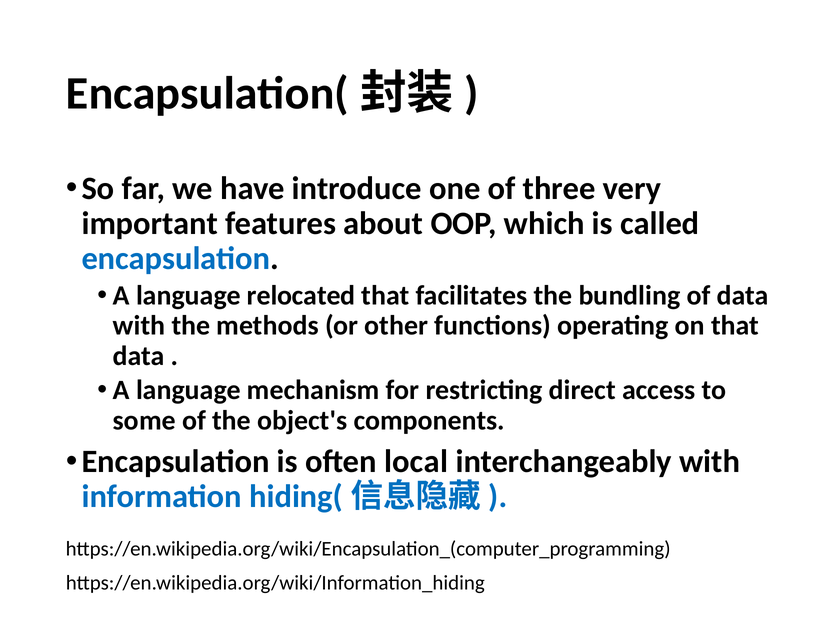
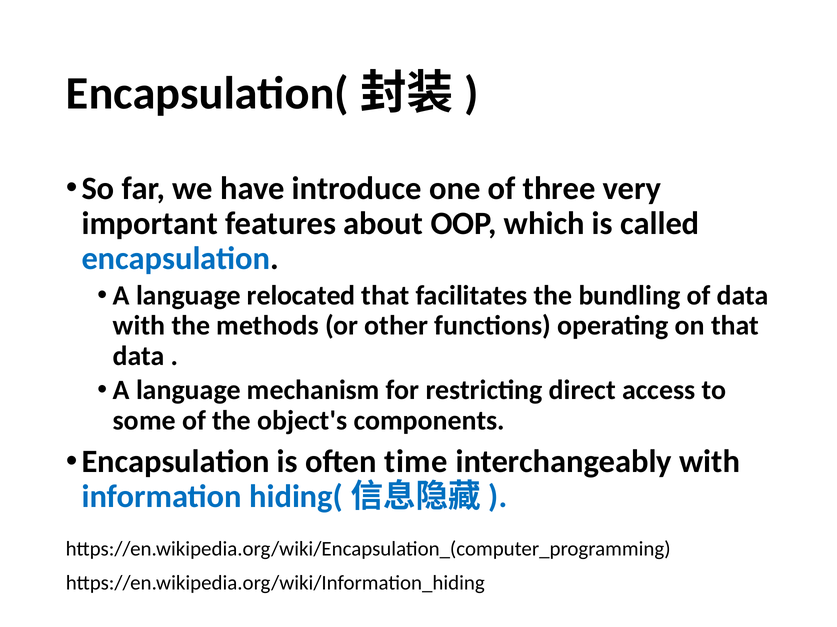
local: local -> time
